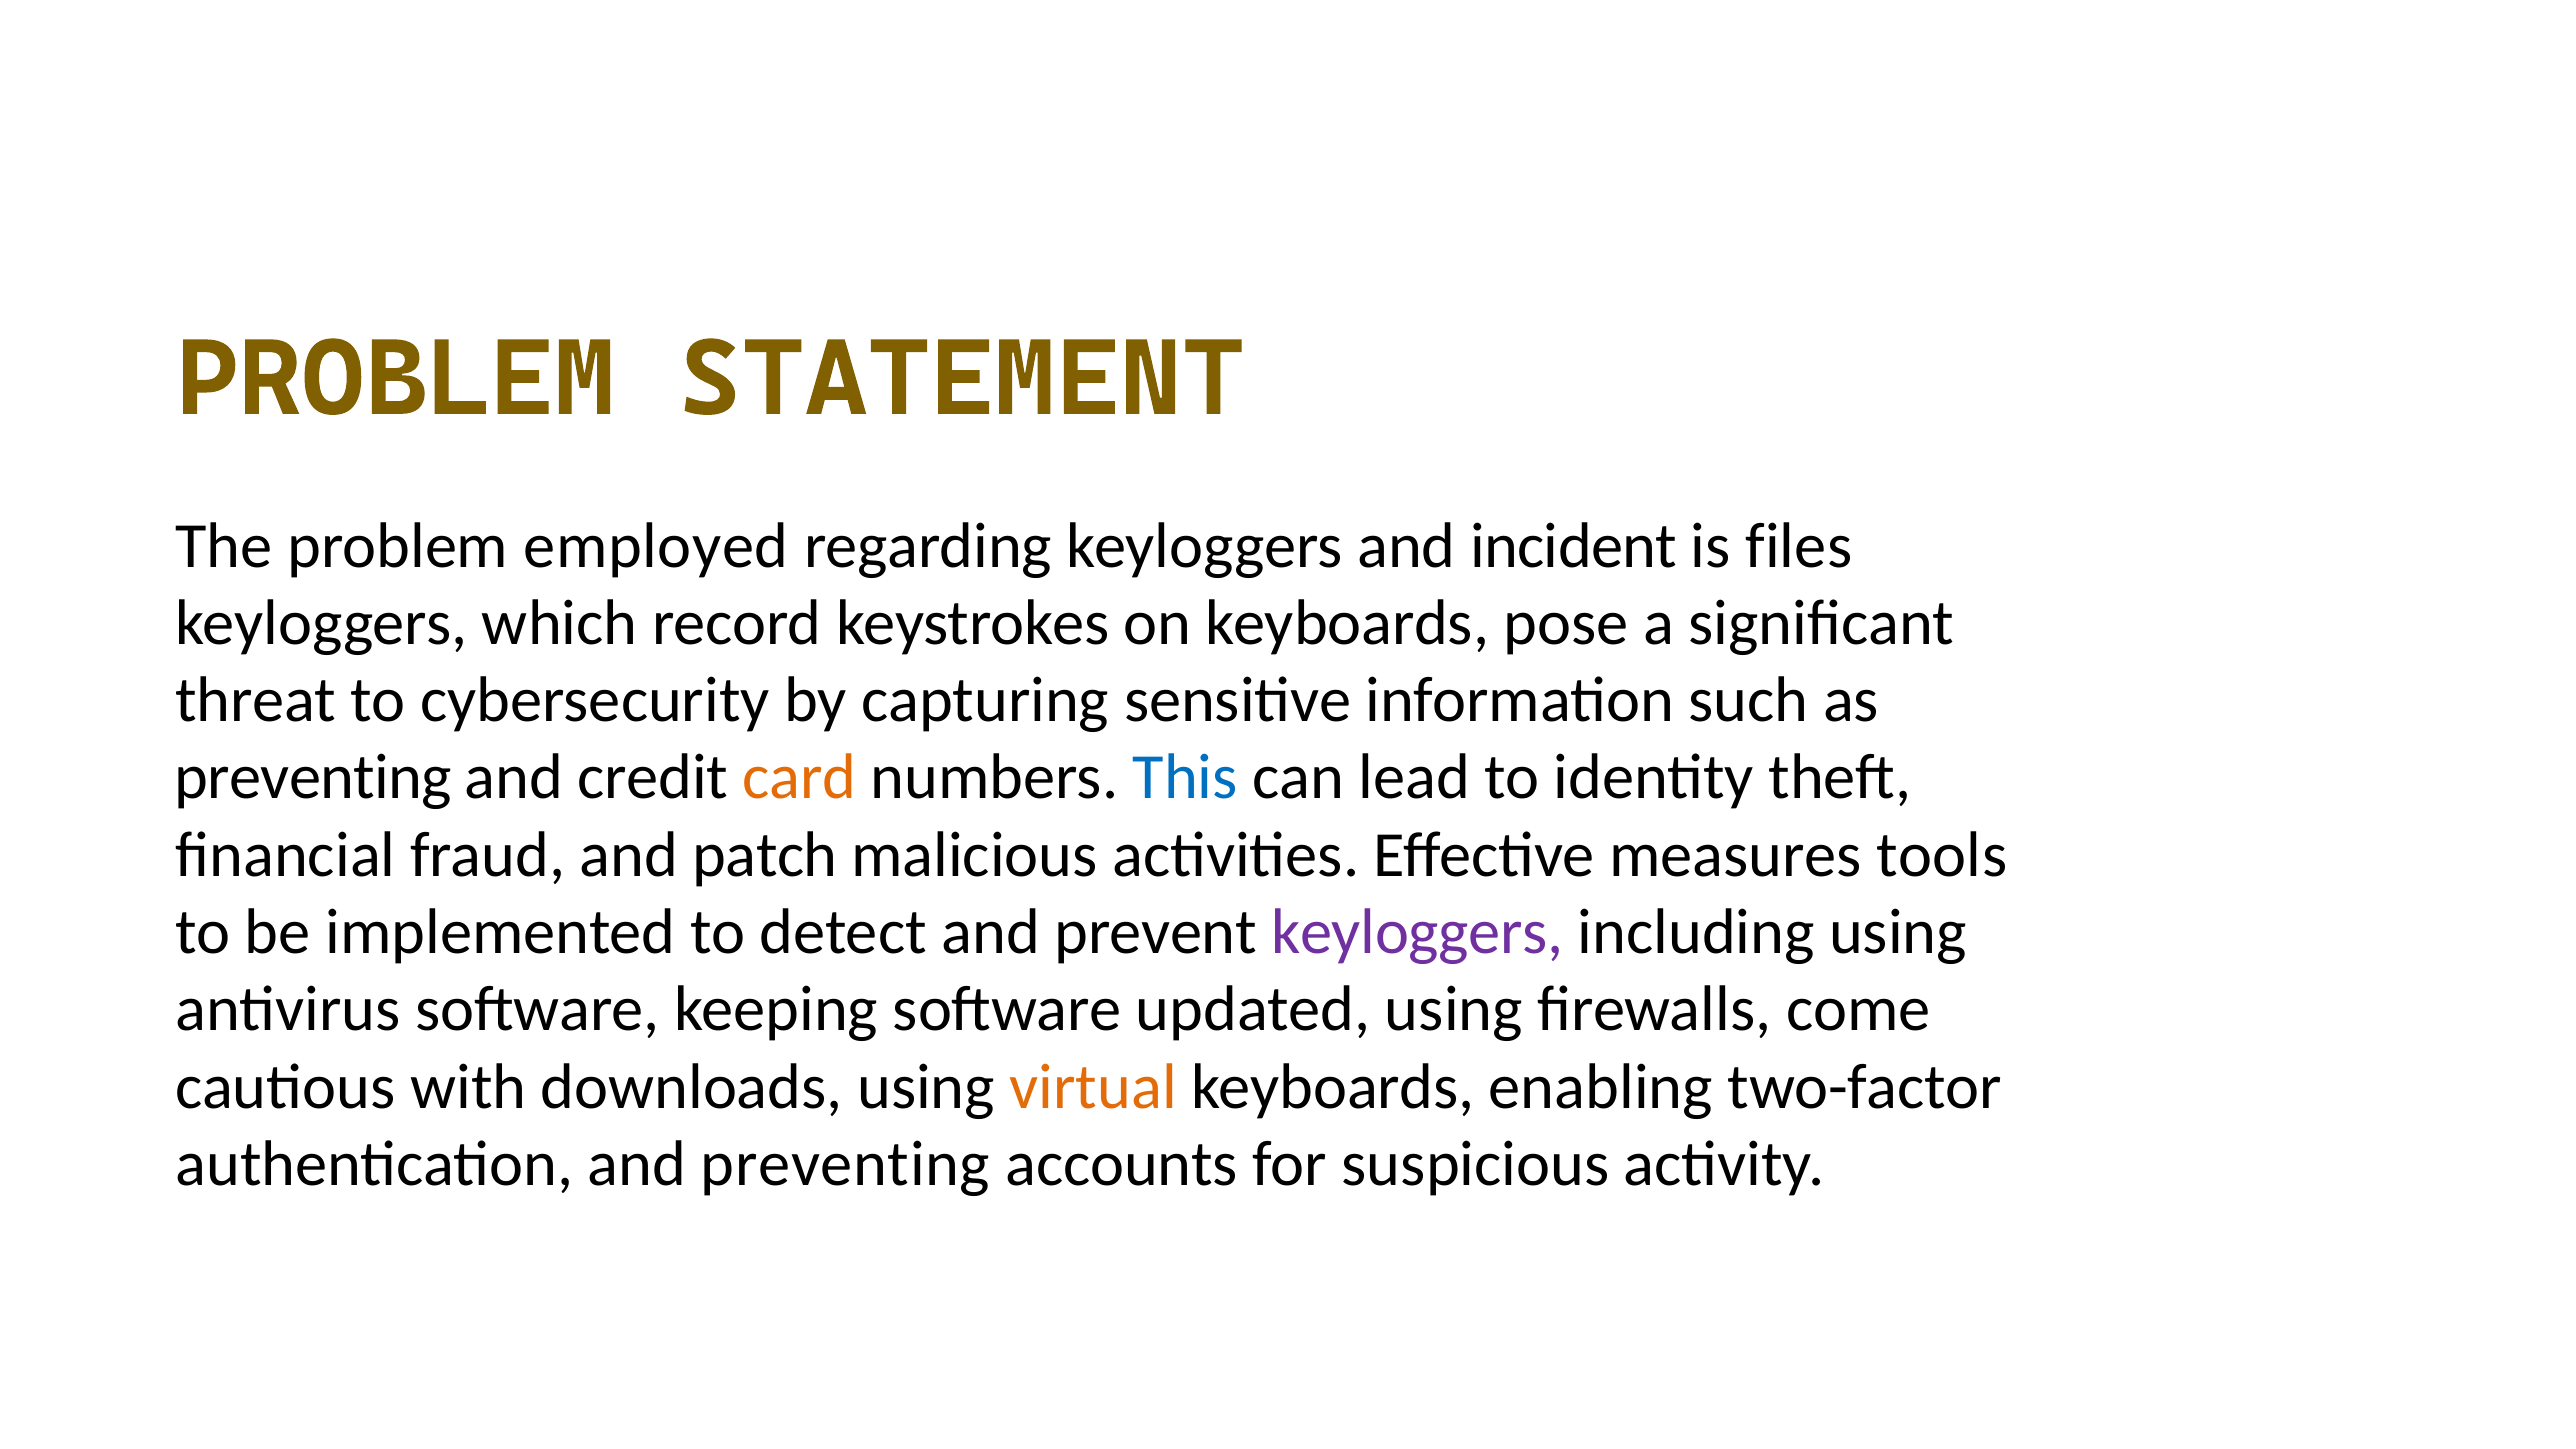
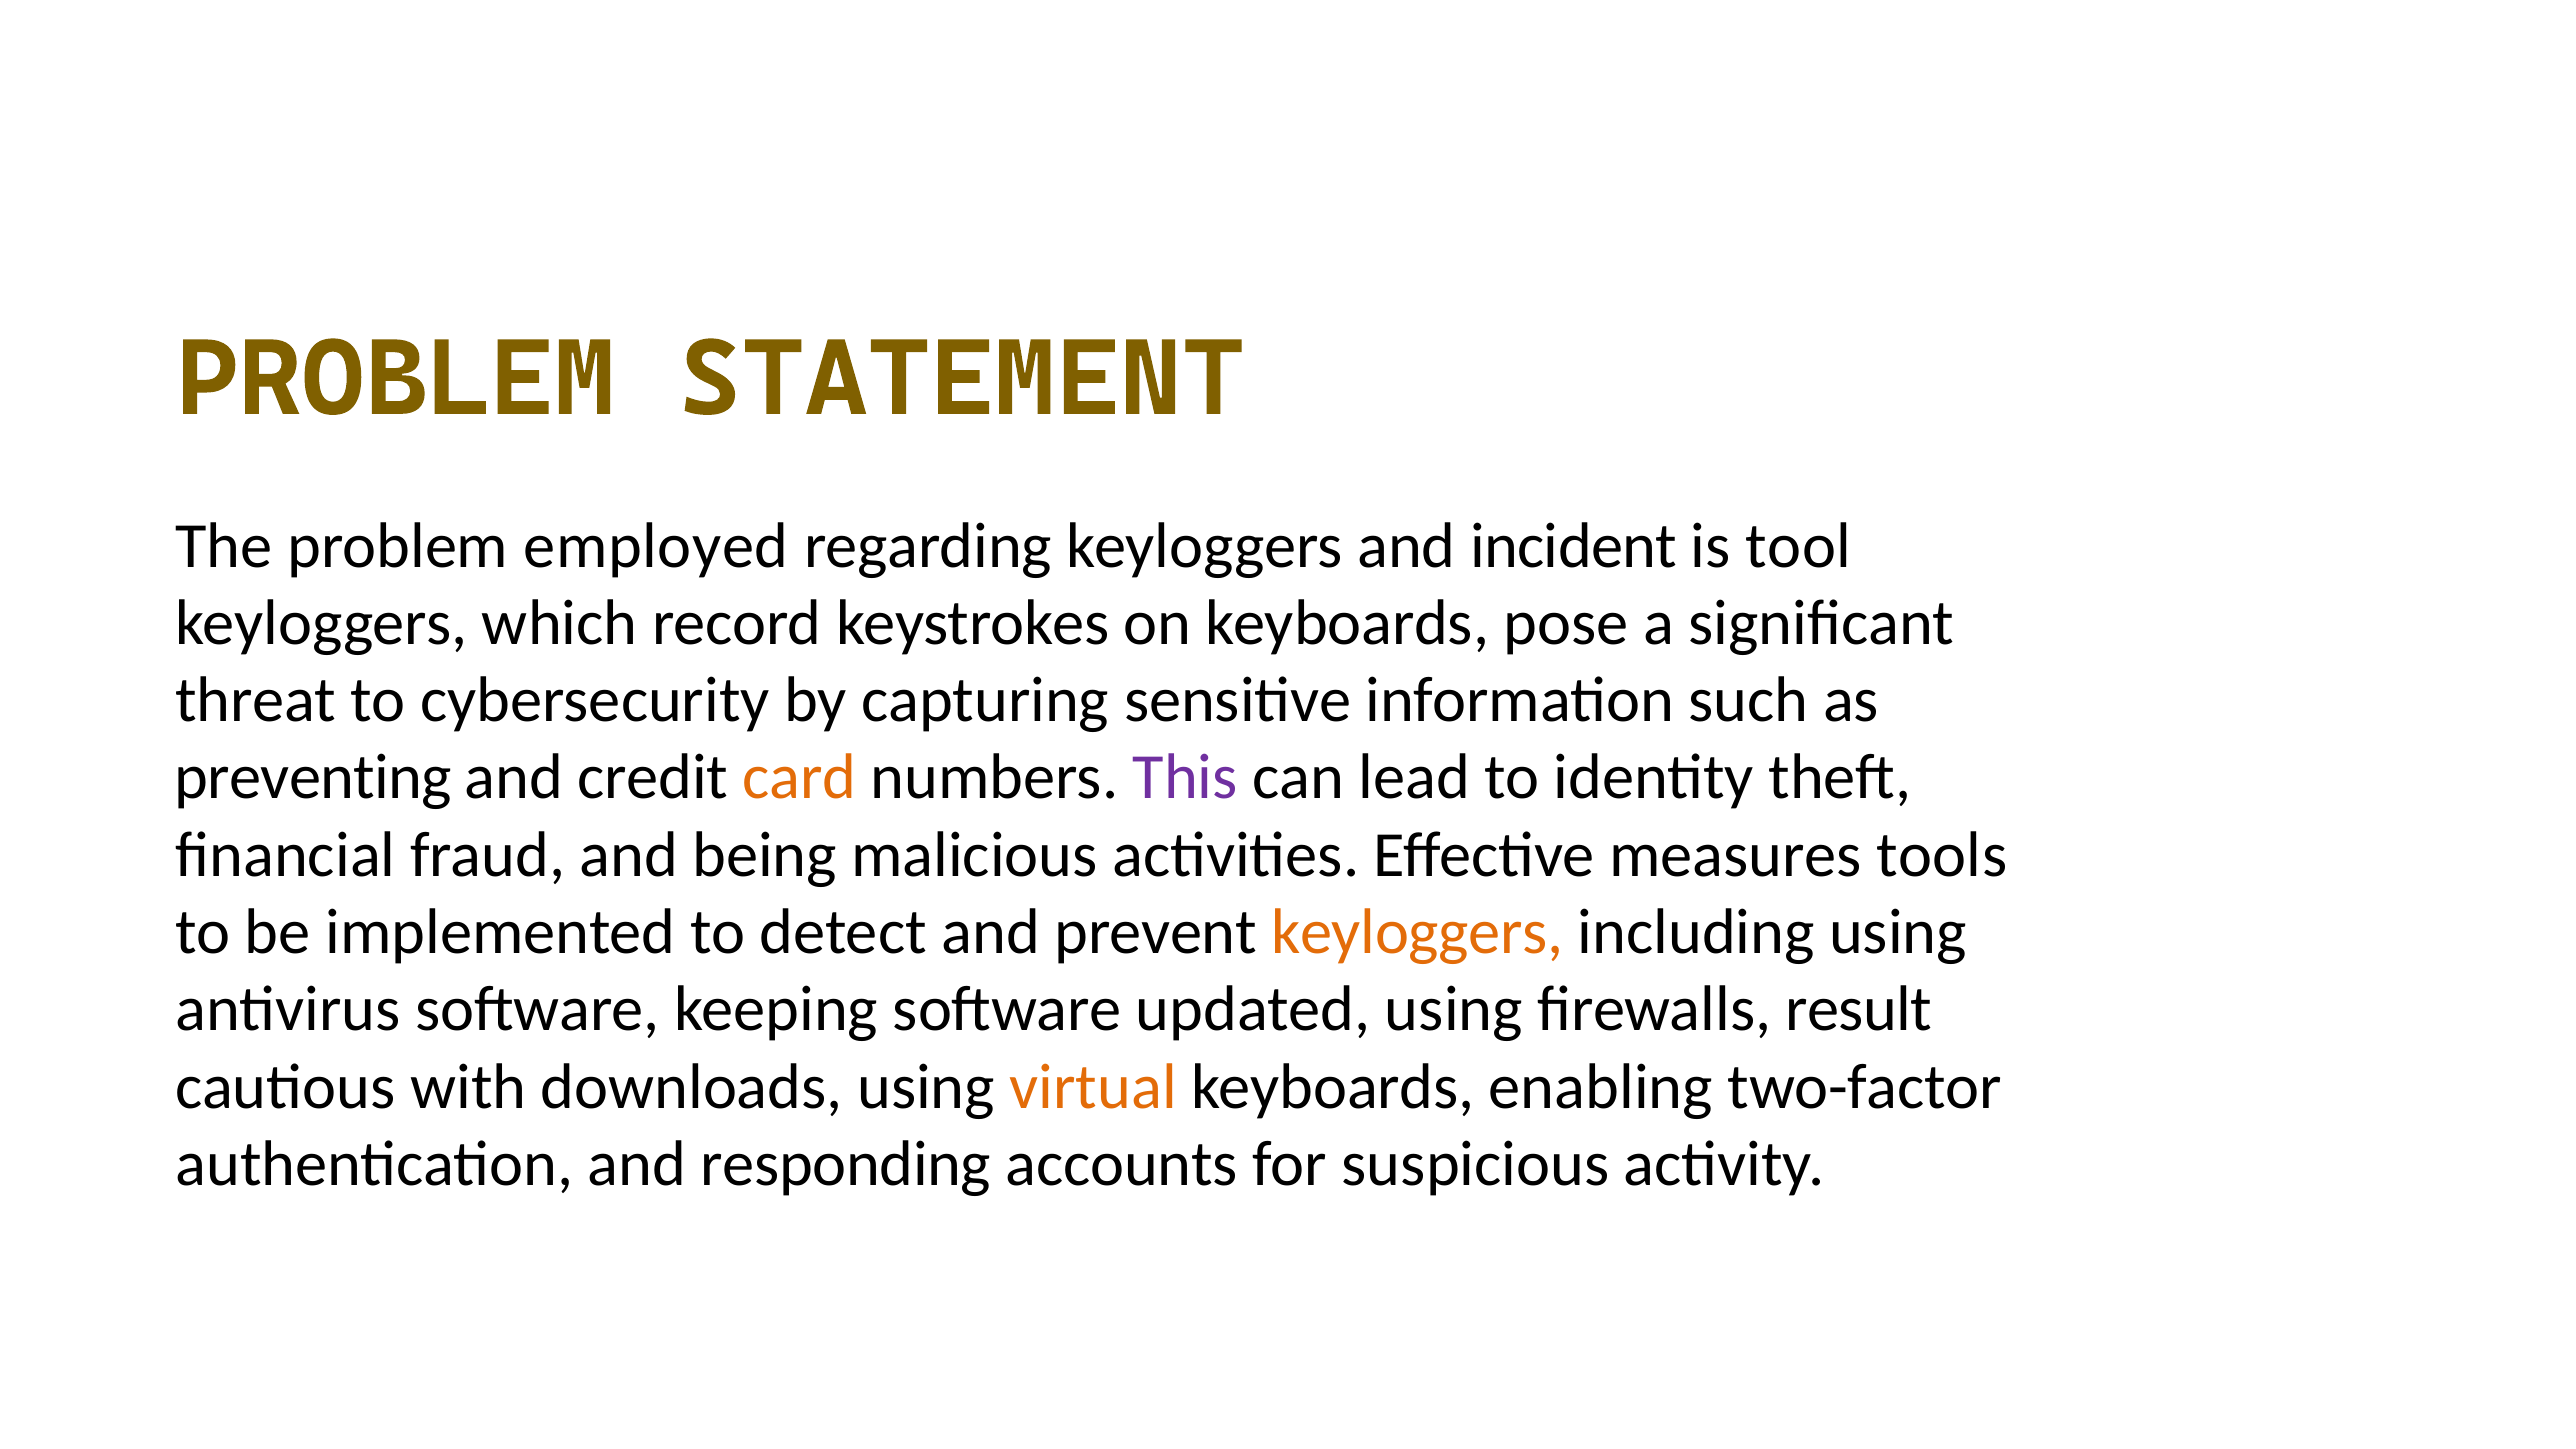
is files: files -> tool
This colour: blue -> purple
and patch: patch -> being
keyloggers at (1417, 932) colour: purple -> orange
come: come -> result
and preventing: preventing -> responding
